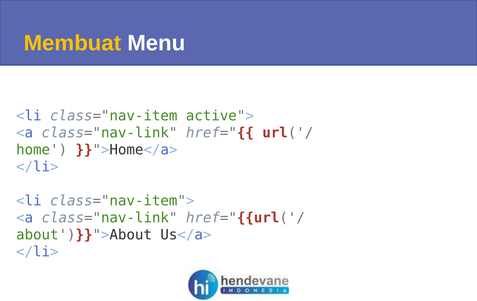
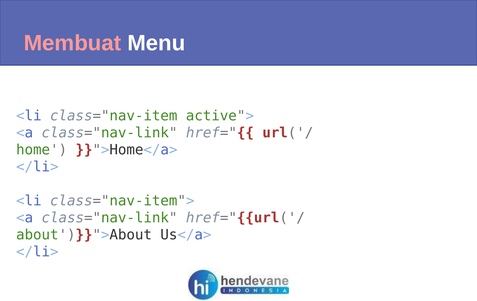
Membuat colour: yellow -> pink
